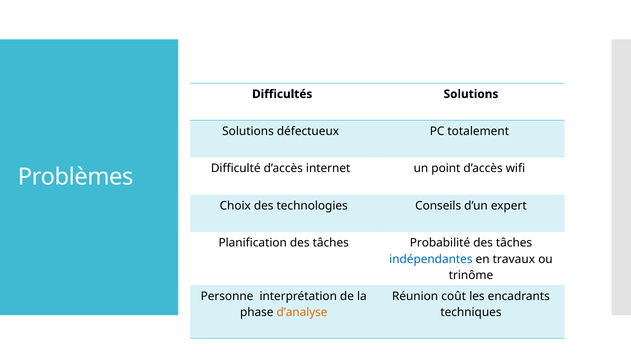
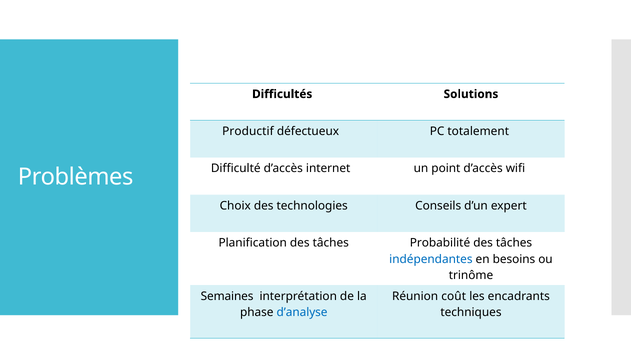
Solutions at (248, 131): Solutions -> Productif
travaux: travaux -> besoins
Personne: Personne -> Semaines
d’analyse colour: orange -> blue
